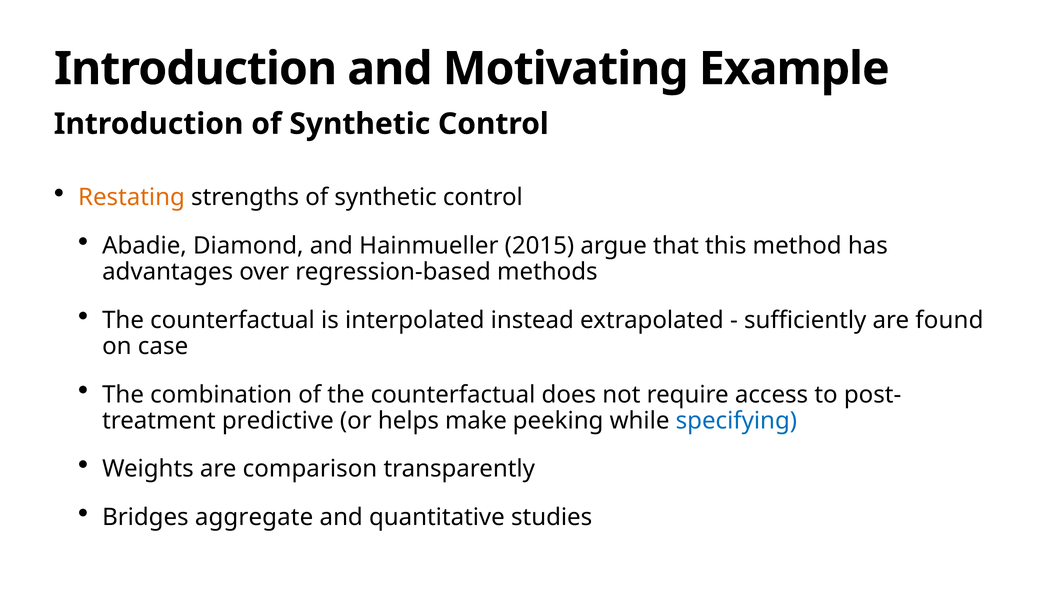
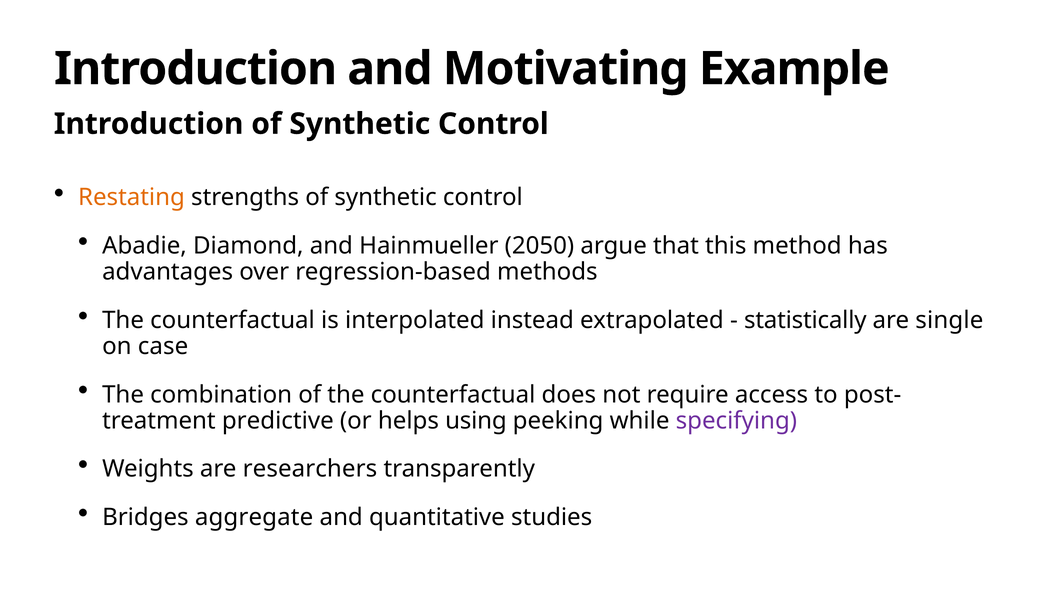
2015: 2015 -> 2050
sufficiently: sufficiently -> statistically
found: found -> single
make: make -> using
specifying colour: blue -> purple
comparison: comparison -> researchers
